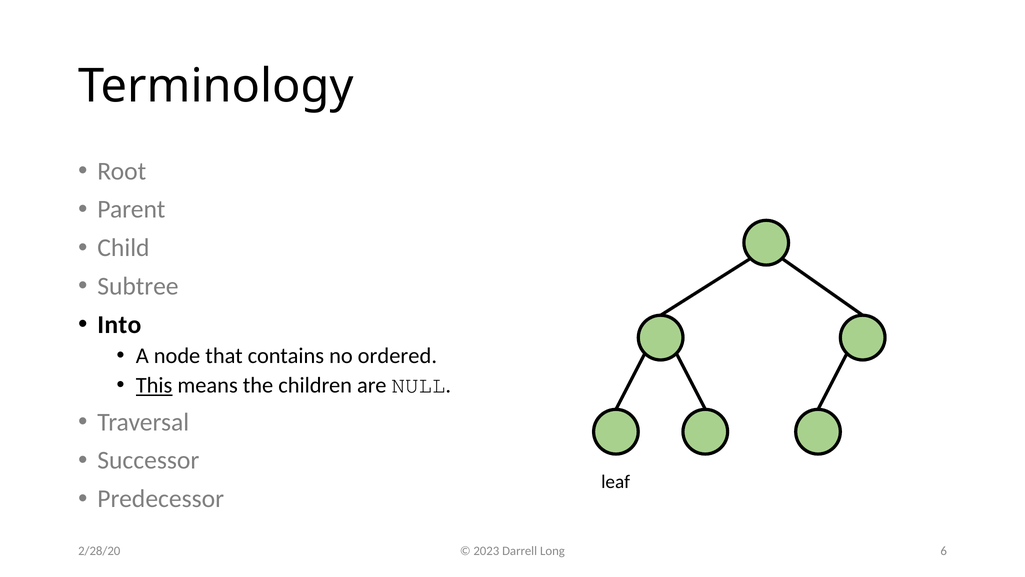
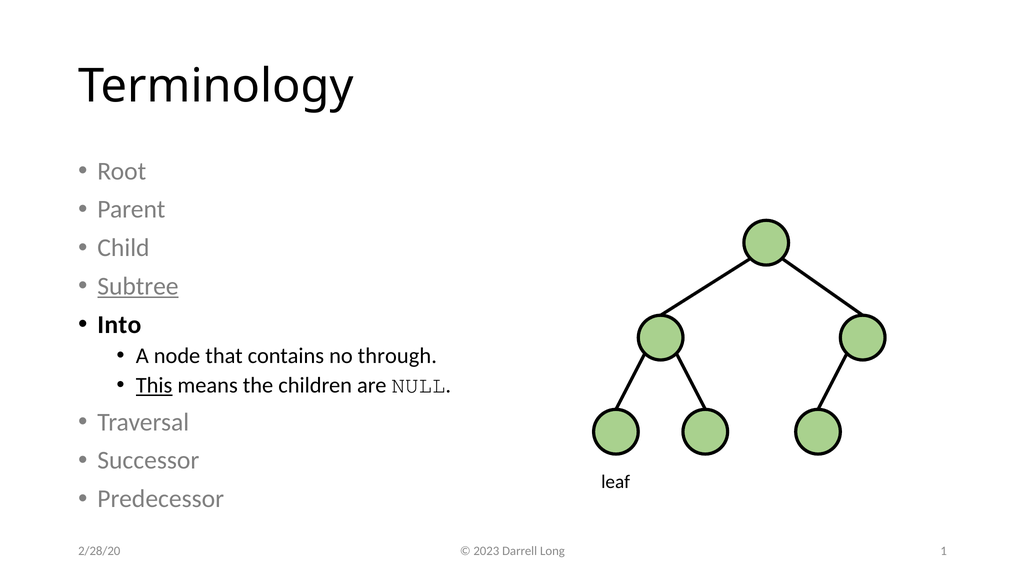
Subtree underline: none -> present
ordered: ordered -> through
6: 6 -> 1
